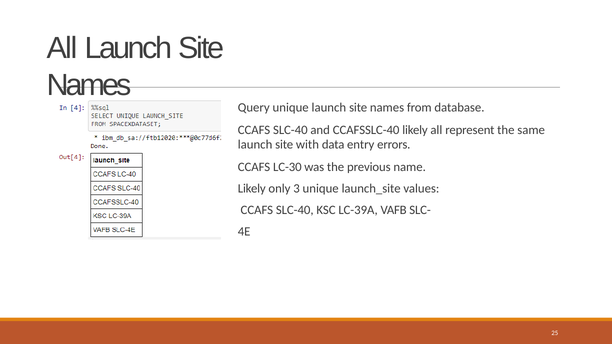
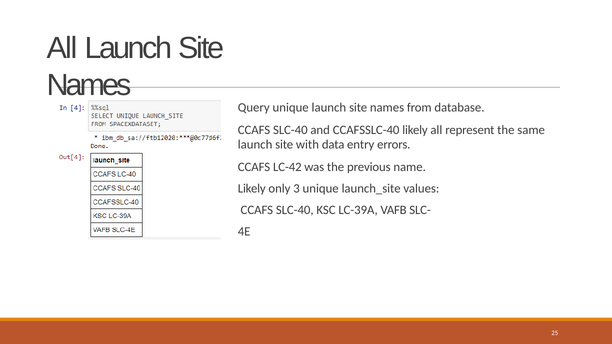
LC-30: LC-30 -> LC-42
